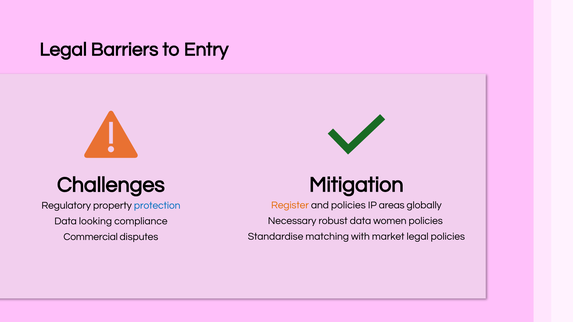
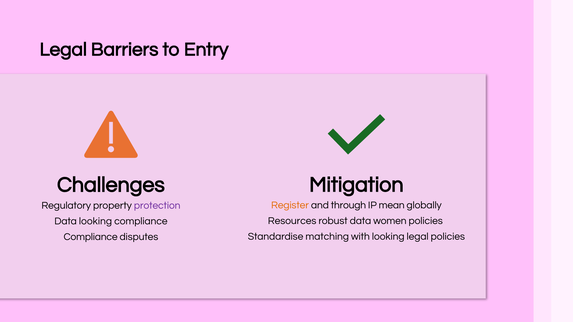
and policies: policies -> through
areas: areas -> mean
protection colour: blue -> purple
Necessary: Necessary -> Resources
with market: market -> looking
Commercial at (91, 237): Commercial -> Compliance
